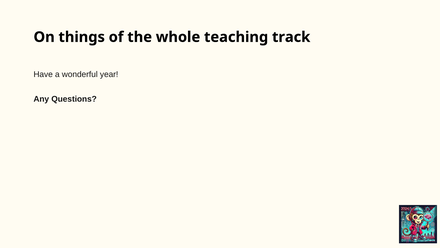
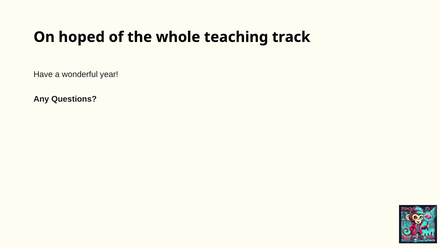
things: things -> hoped
